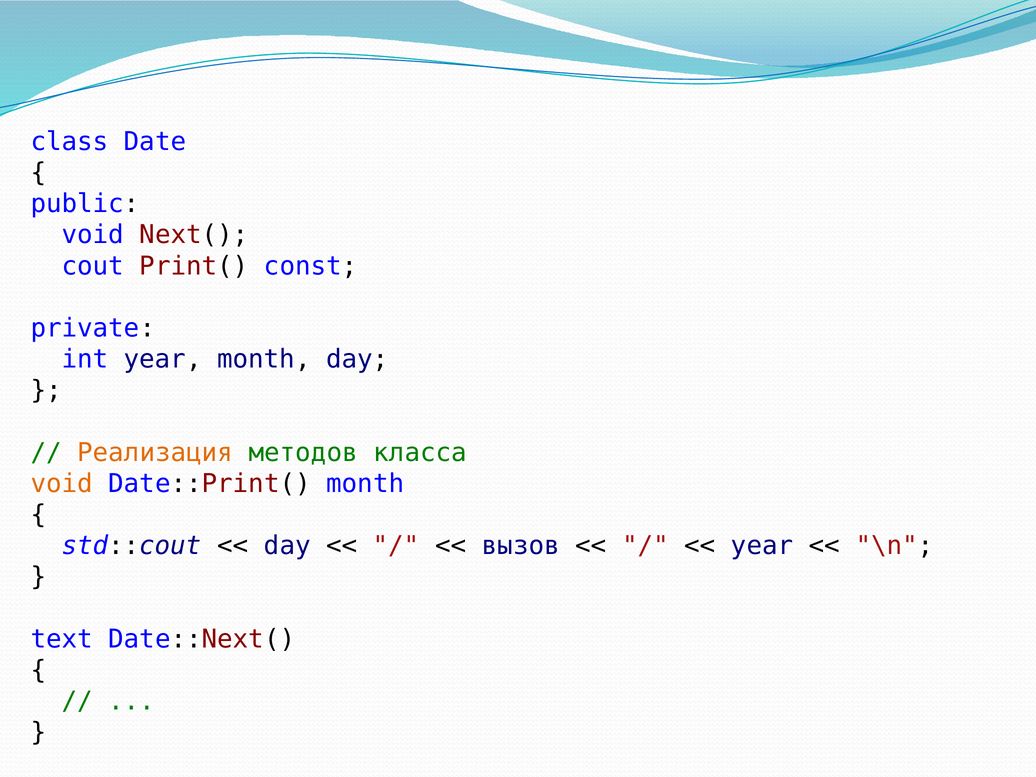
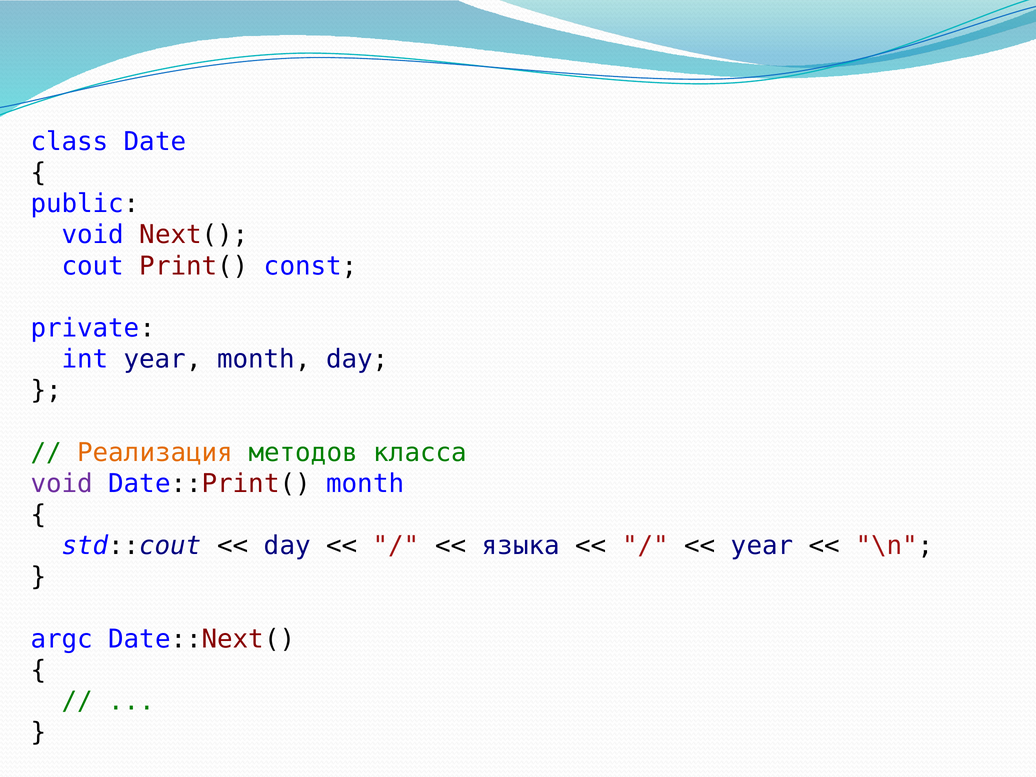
void at (62, 484) colour: orange -> purple
вызов: вызов -> языка
text: text -> argc
